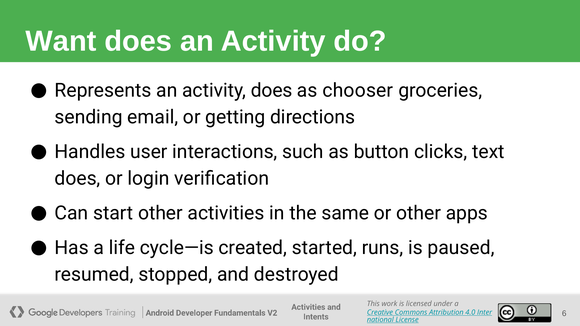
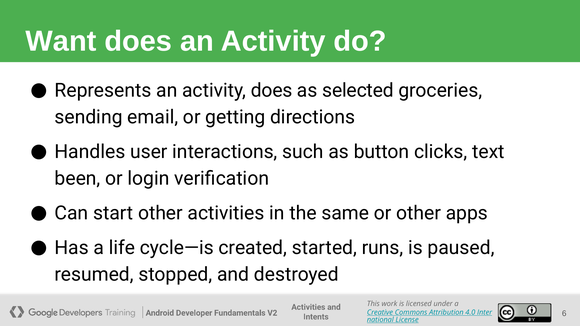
chooser: chooser -> selected
does at (78, 179): does -> been
